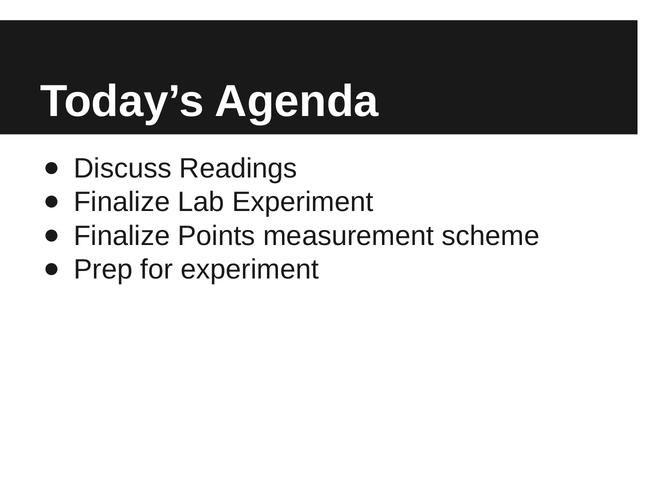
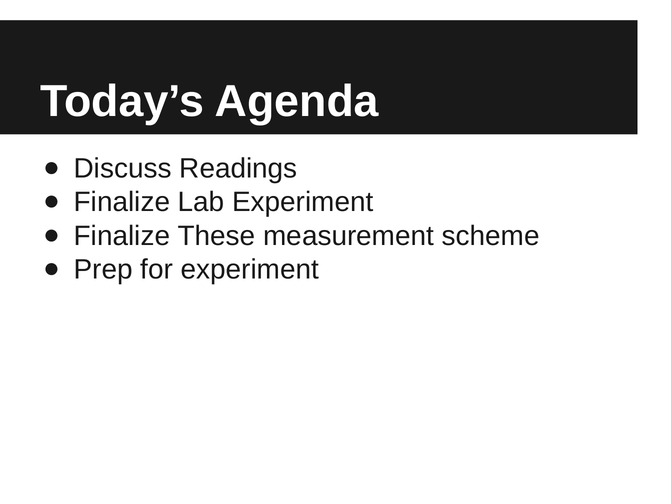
Points: Points -> These
